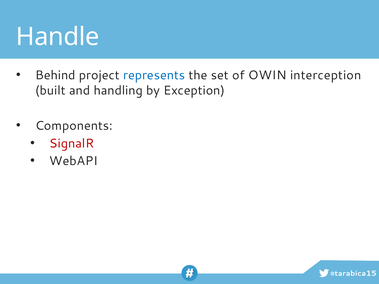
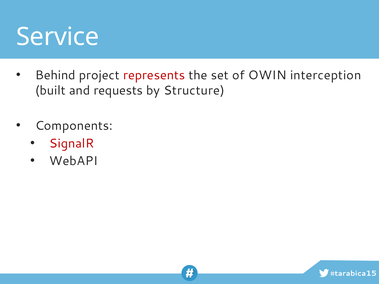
Handle: Handle -> Service
represents colour: blue -> red
handling: handling -> requests
Exception: Exception -> Structure
